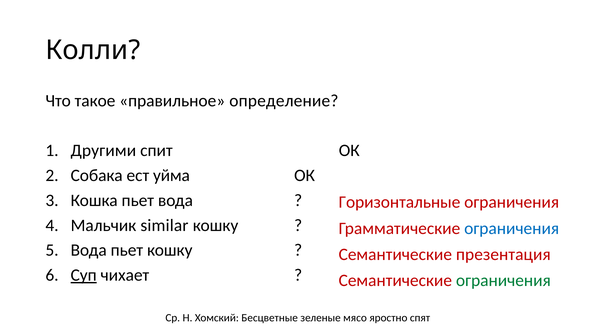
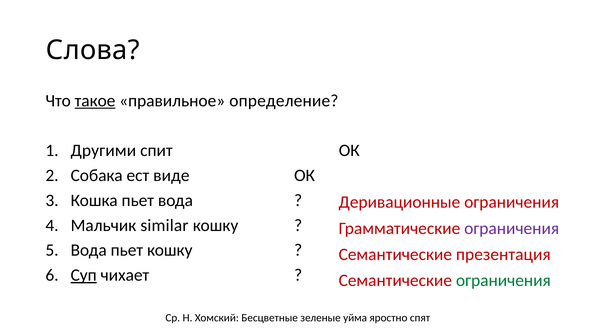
Колли: Колли -> Слова
такое underline: none -> present
уйма: уйма -> виде
Горизонтальные: Горизонтальные -> Деривационные
ограничения at (512, 228) colour: blue -> purple
мясо: мясо -> уйма
